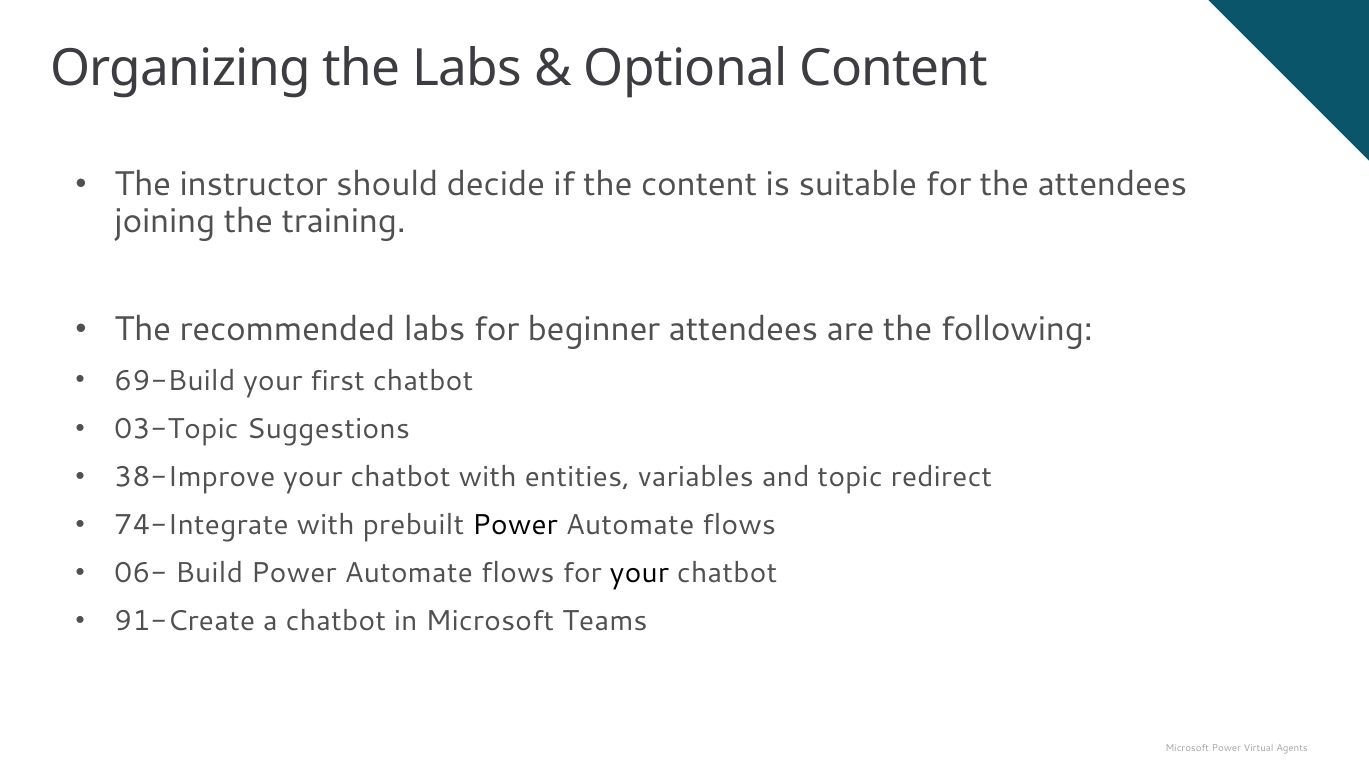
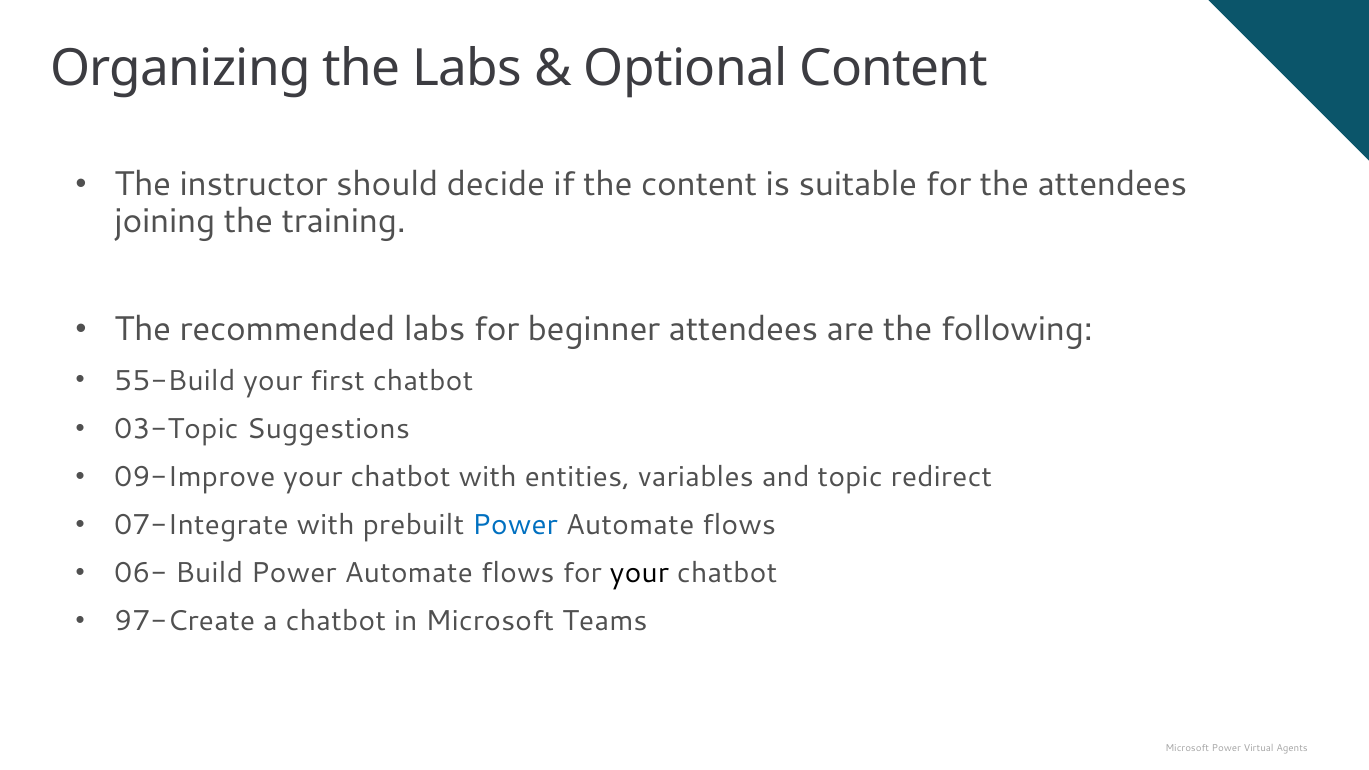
69-Build: 69-Build -> 55-Build
38-Improve: 38-Improve -> 09-Improve
74-Integrate: 74-Integrate -> 07-Integrate
Power at (515, 525) colour: black -> blue
91-Create: 91-Create -> 97-Create
